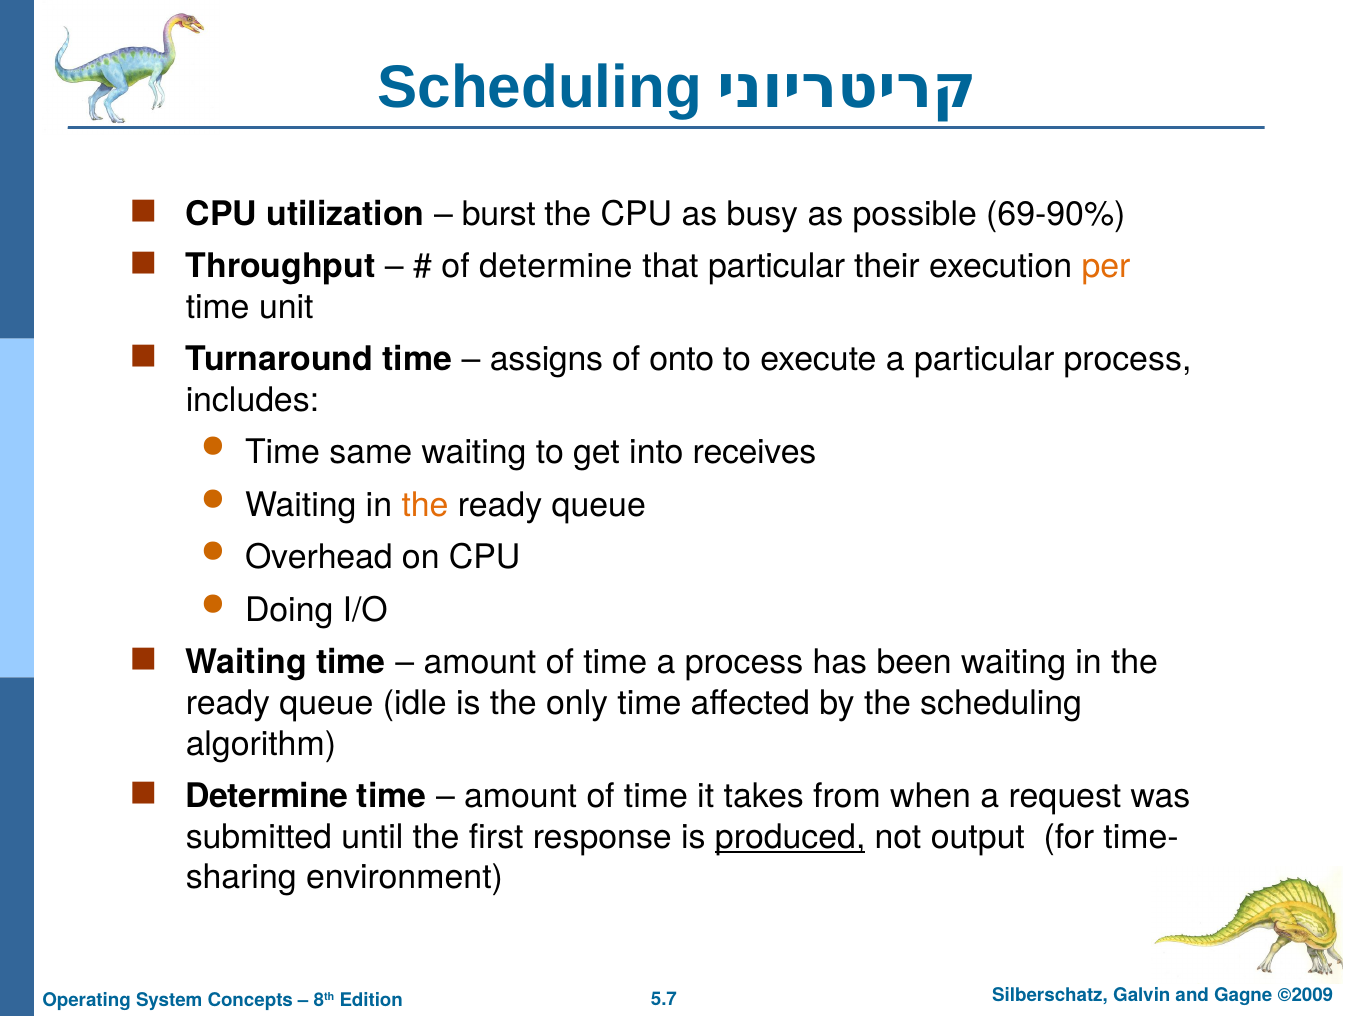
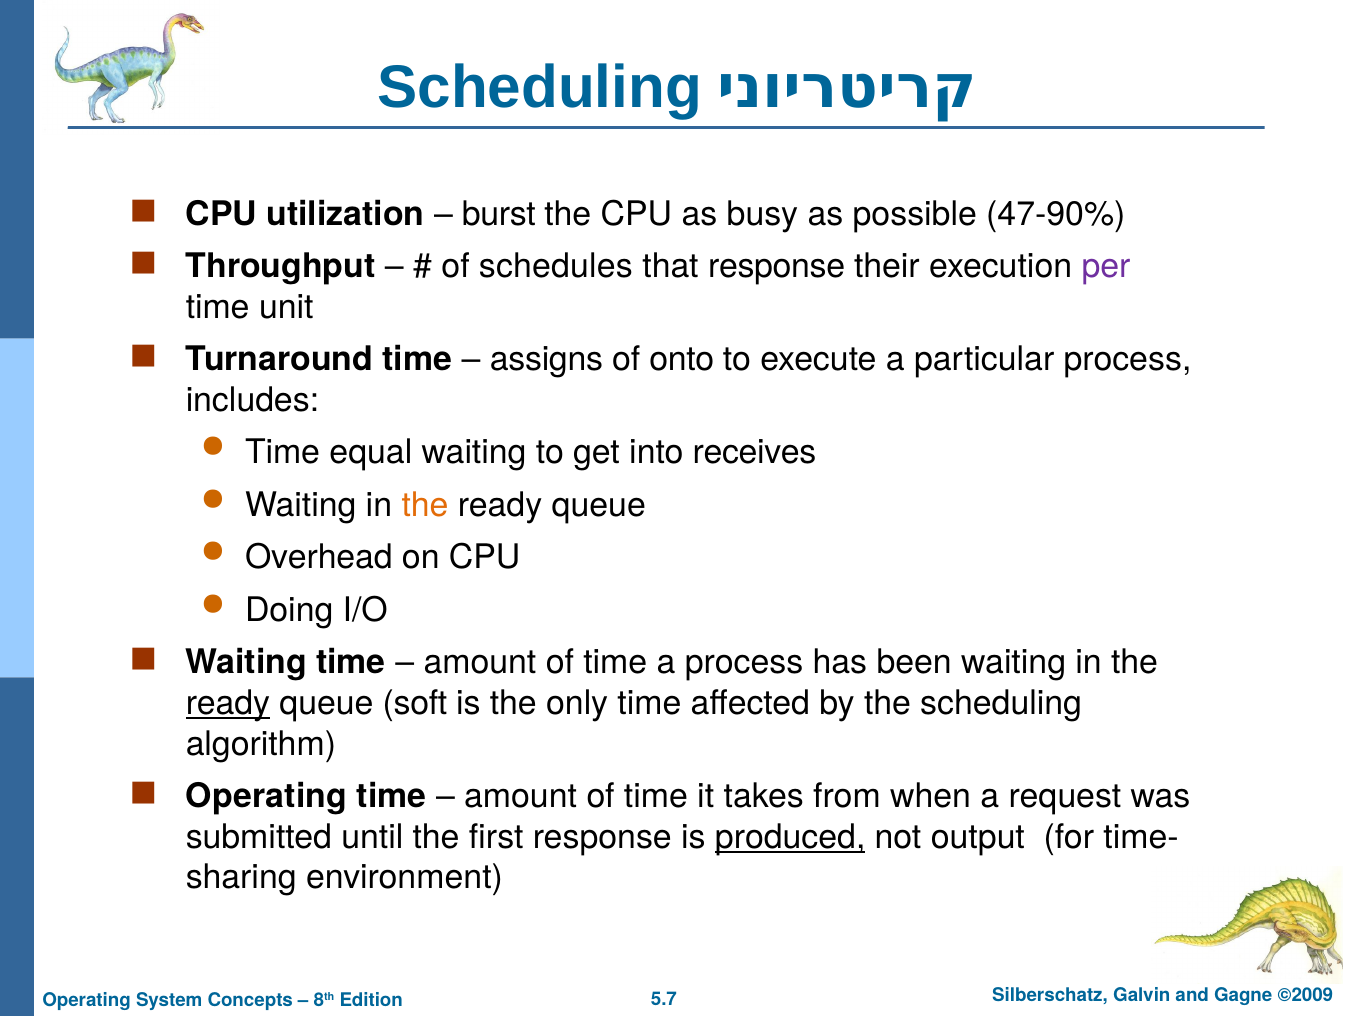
69-90%: 69-90% -> 47-90%
of determine: determine -> schedules
that particular: particular -> response
per colour: orange -> purple
same: same -> equal
ready at (228, 704) underline: none -> present
idle: idle -> soft
Determine at (267, 797): Determine -> Operating
